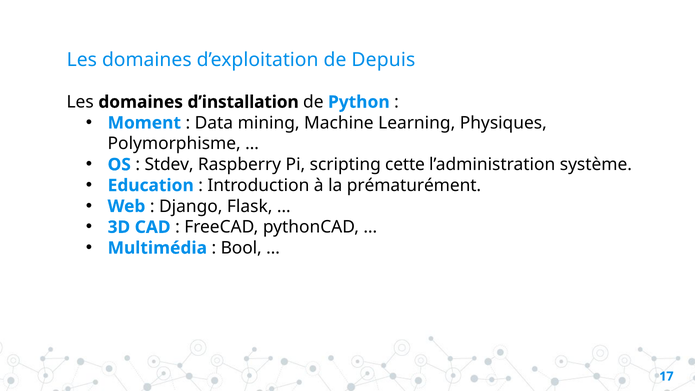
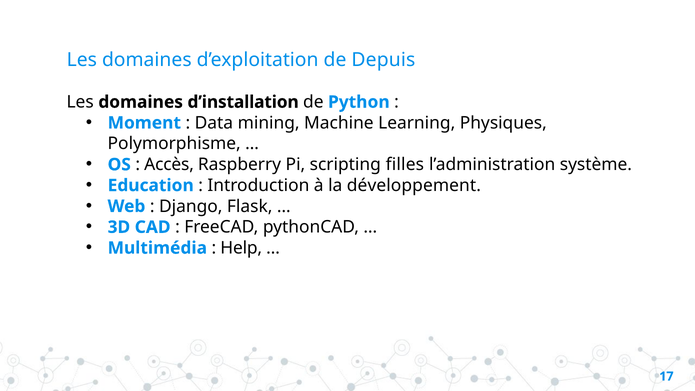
Stdev: Stdev -> Accès
cette: cette -> filles
prématurément: prématurément -> développement
Bool: Bool -> Help
